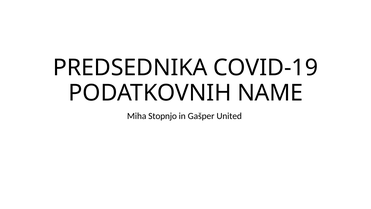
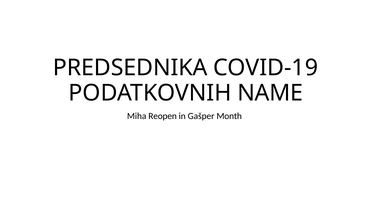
Stopnjo: Stopnjo -> Reopen
United: United -> Month
